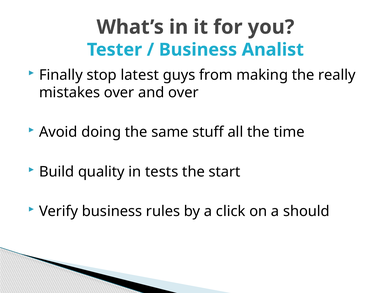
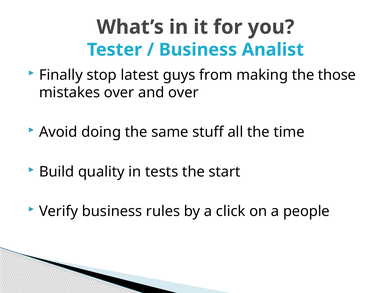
really: really -> those
should: should -> people
